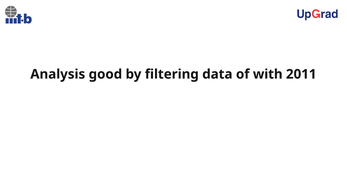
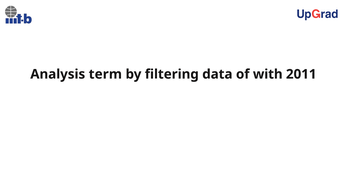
good: good -> term
